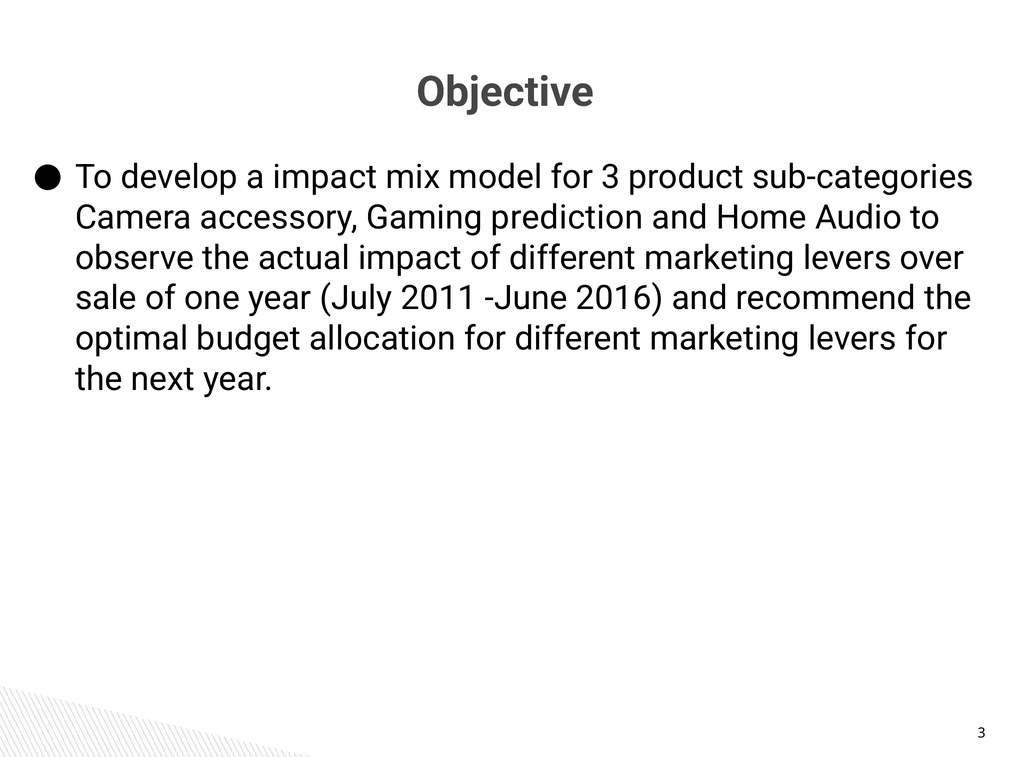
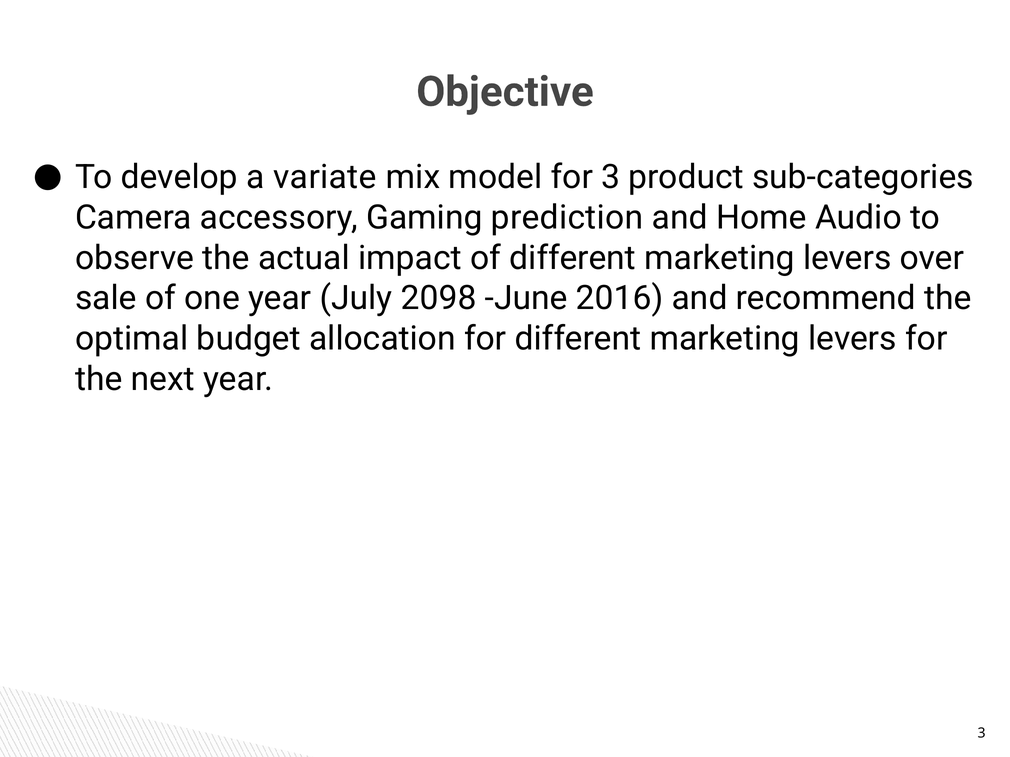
a impact: impact -> variate
2011: 2011 -> 2098
